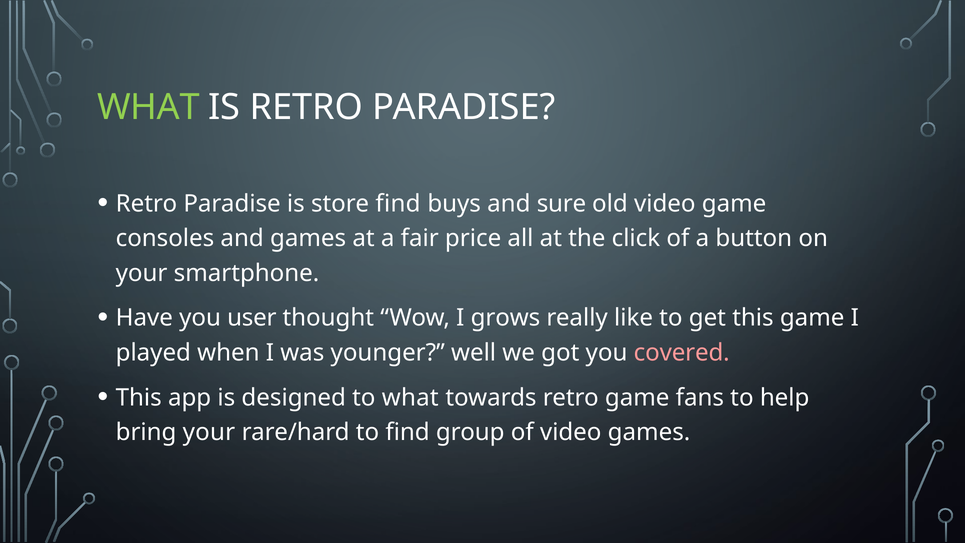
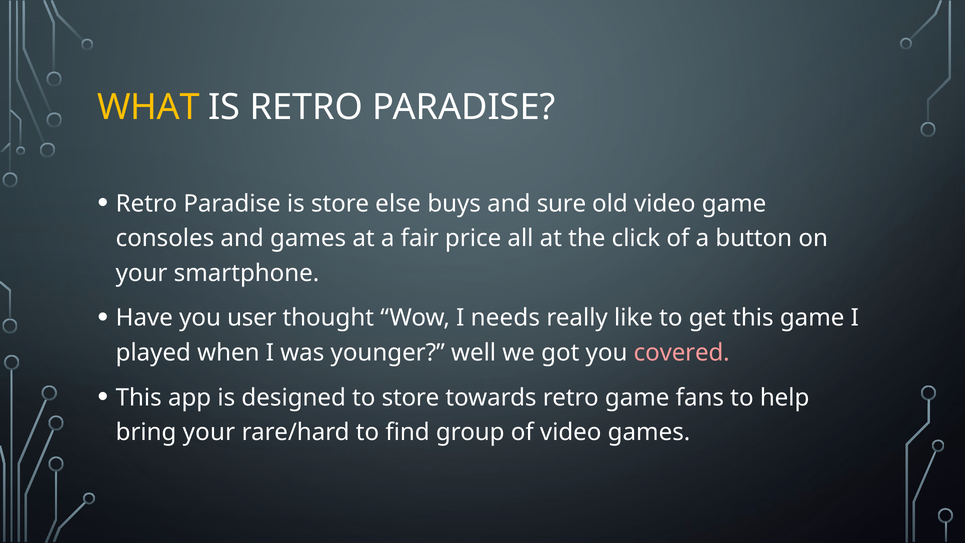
WHAT at (148, 107) colour: light green -> yellow
store find: find -> else
grows: grows -> needs
to what: what -> store
